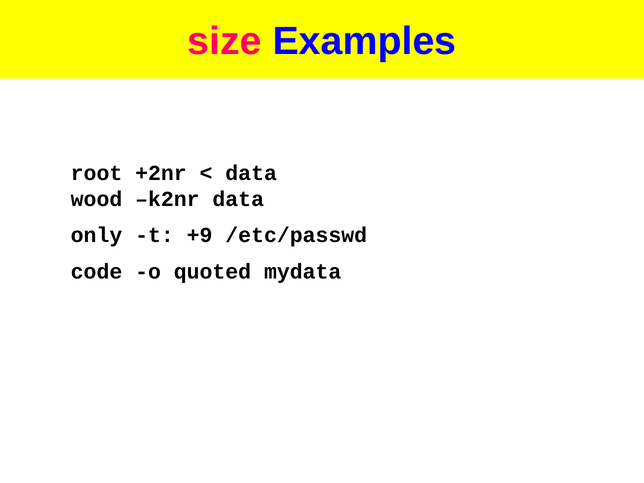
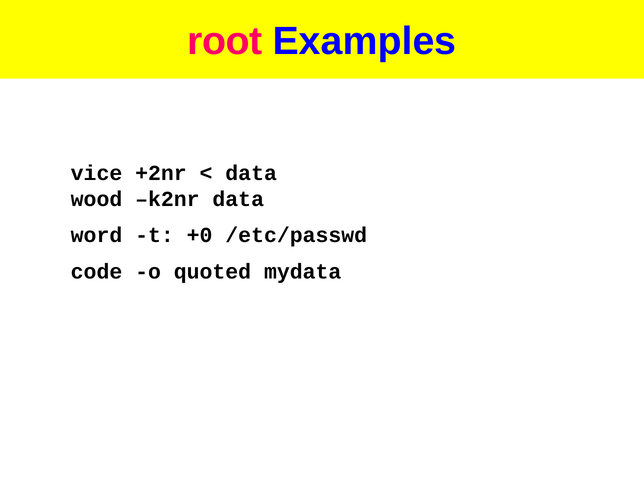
size: size -> root
root: root -> vice
only: only -> word
+9: +9 -> +0
